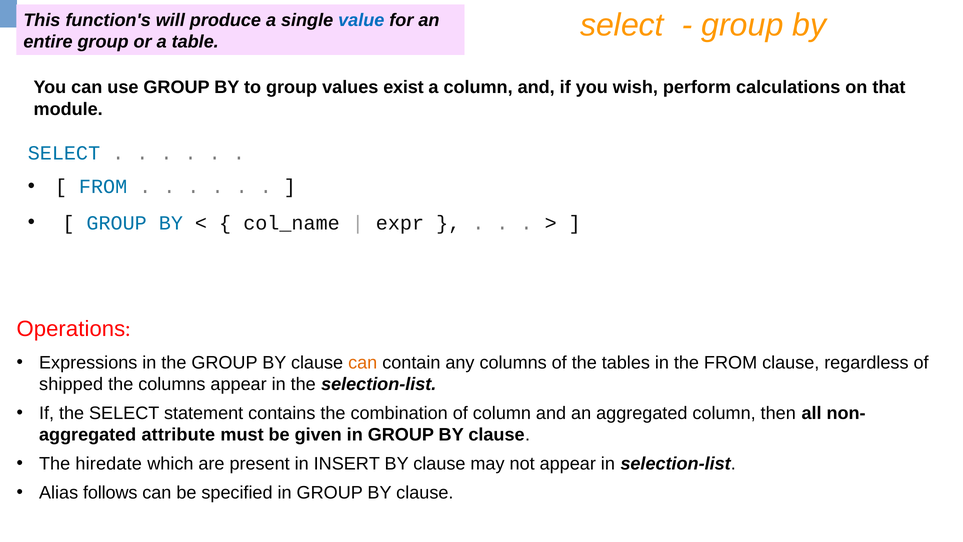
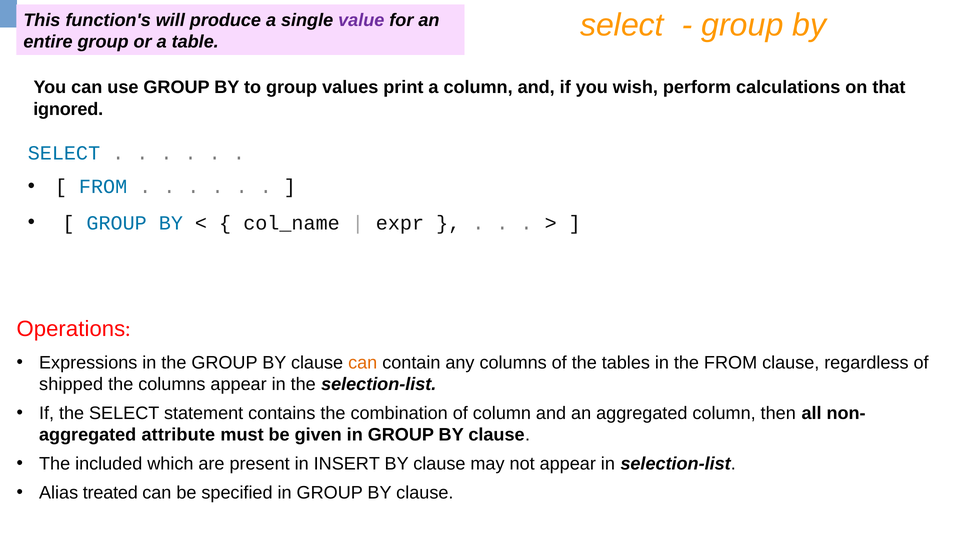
value colour: blue -> purple
exist: exist -> print
module: module -> ignored
hiredate: hiredate -> included
follows: follows -> treated
